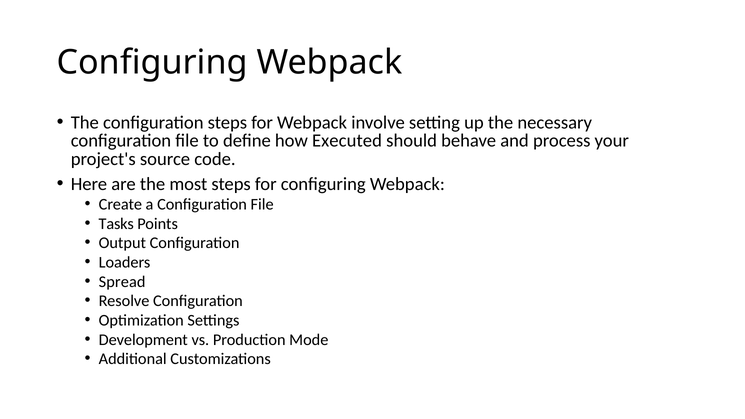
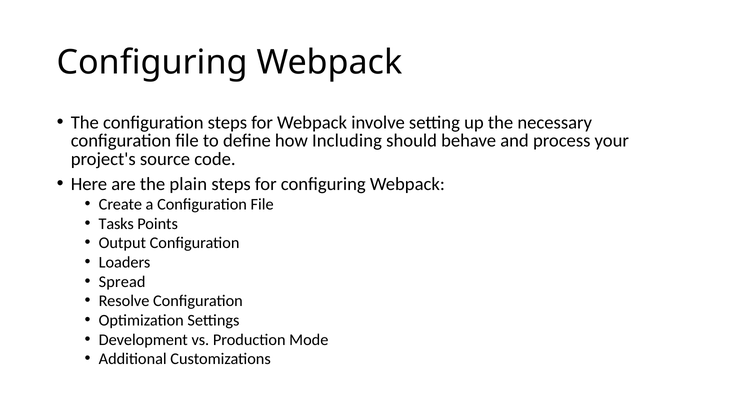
Executed: Executed -> Including
most: most -> plain
